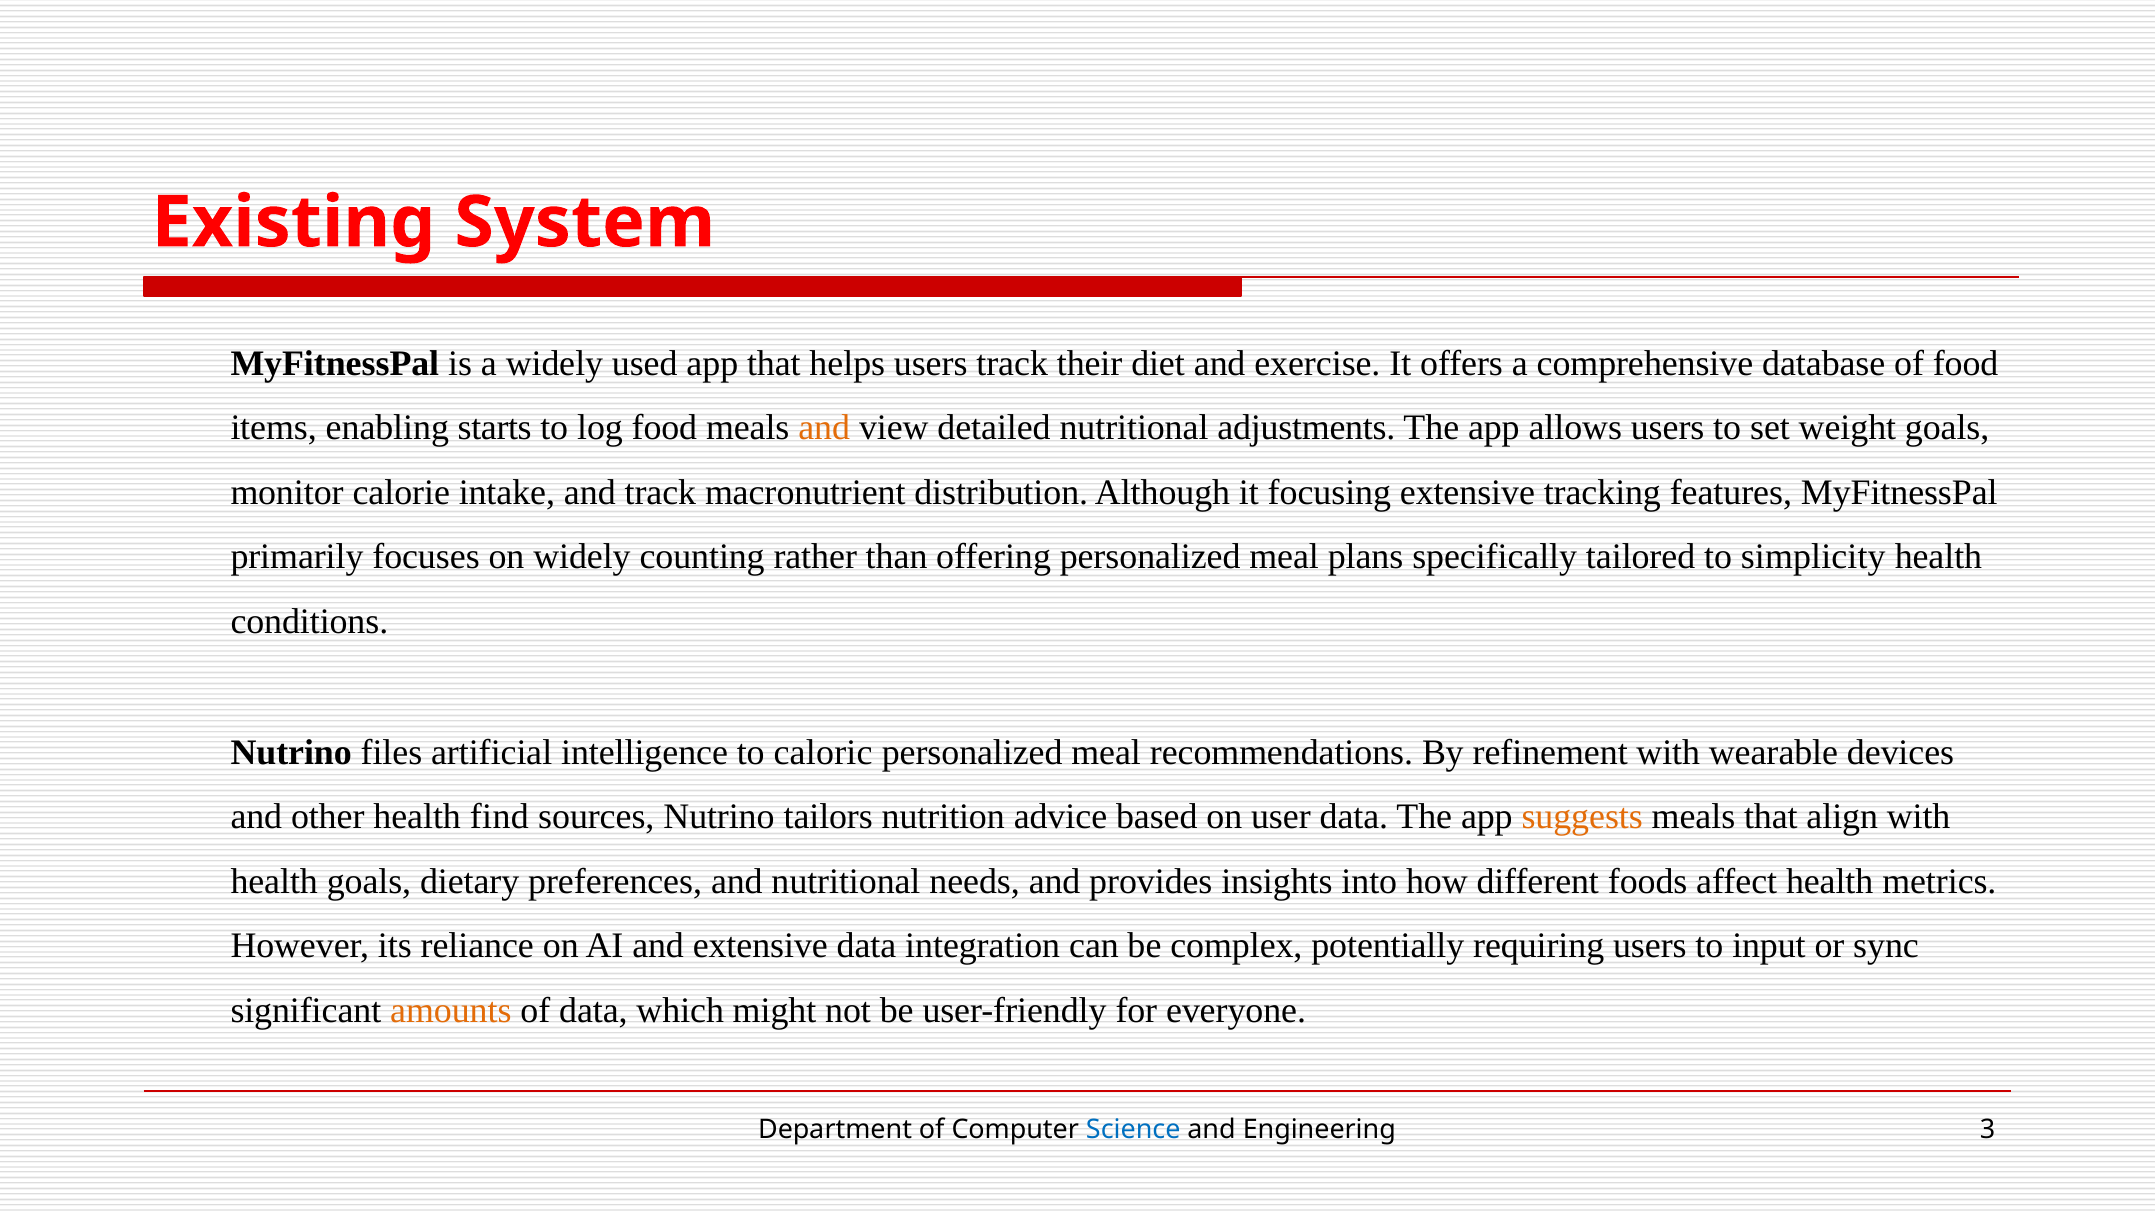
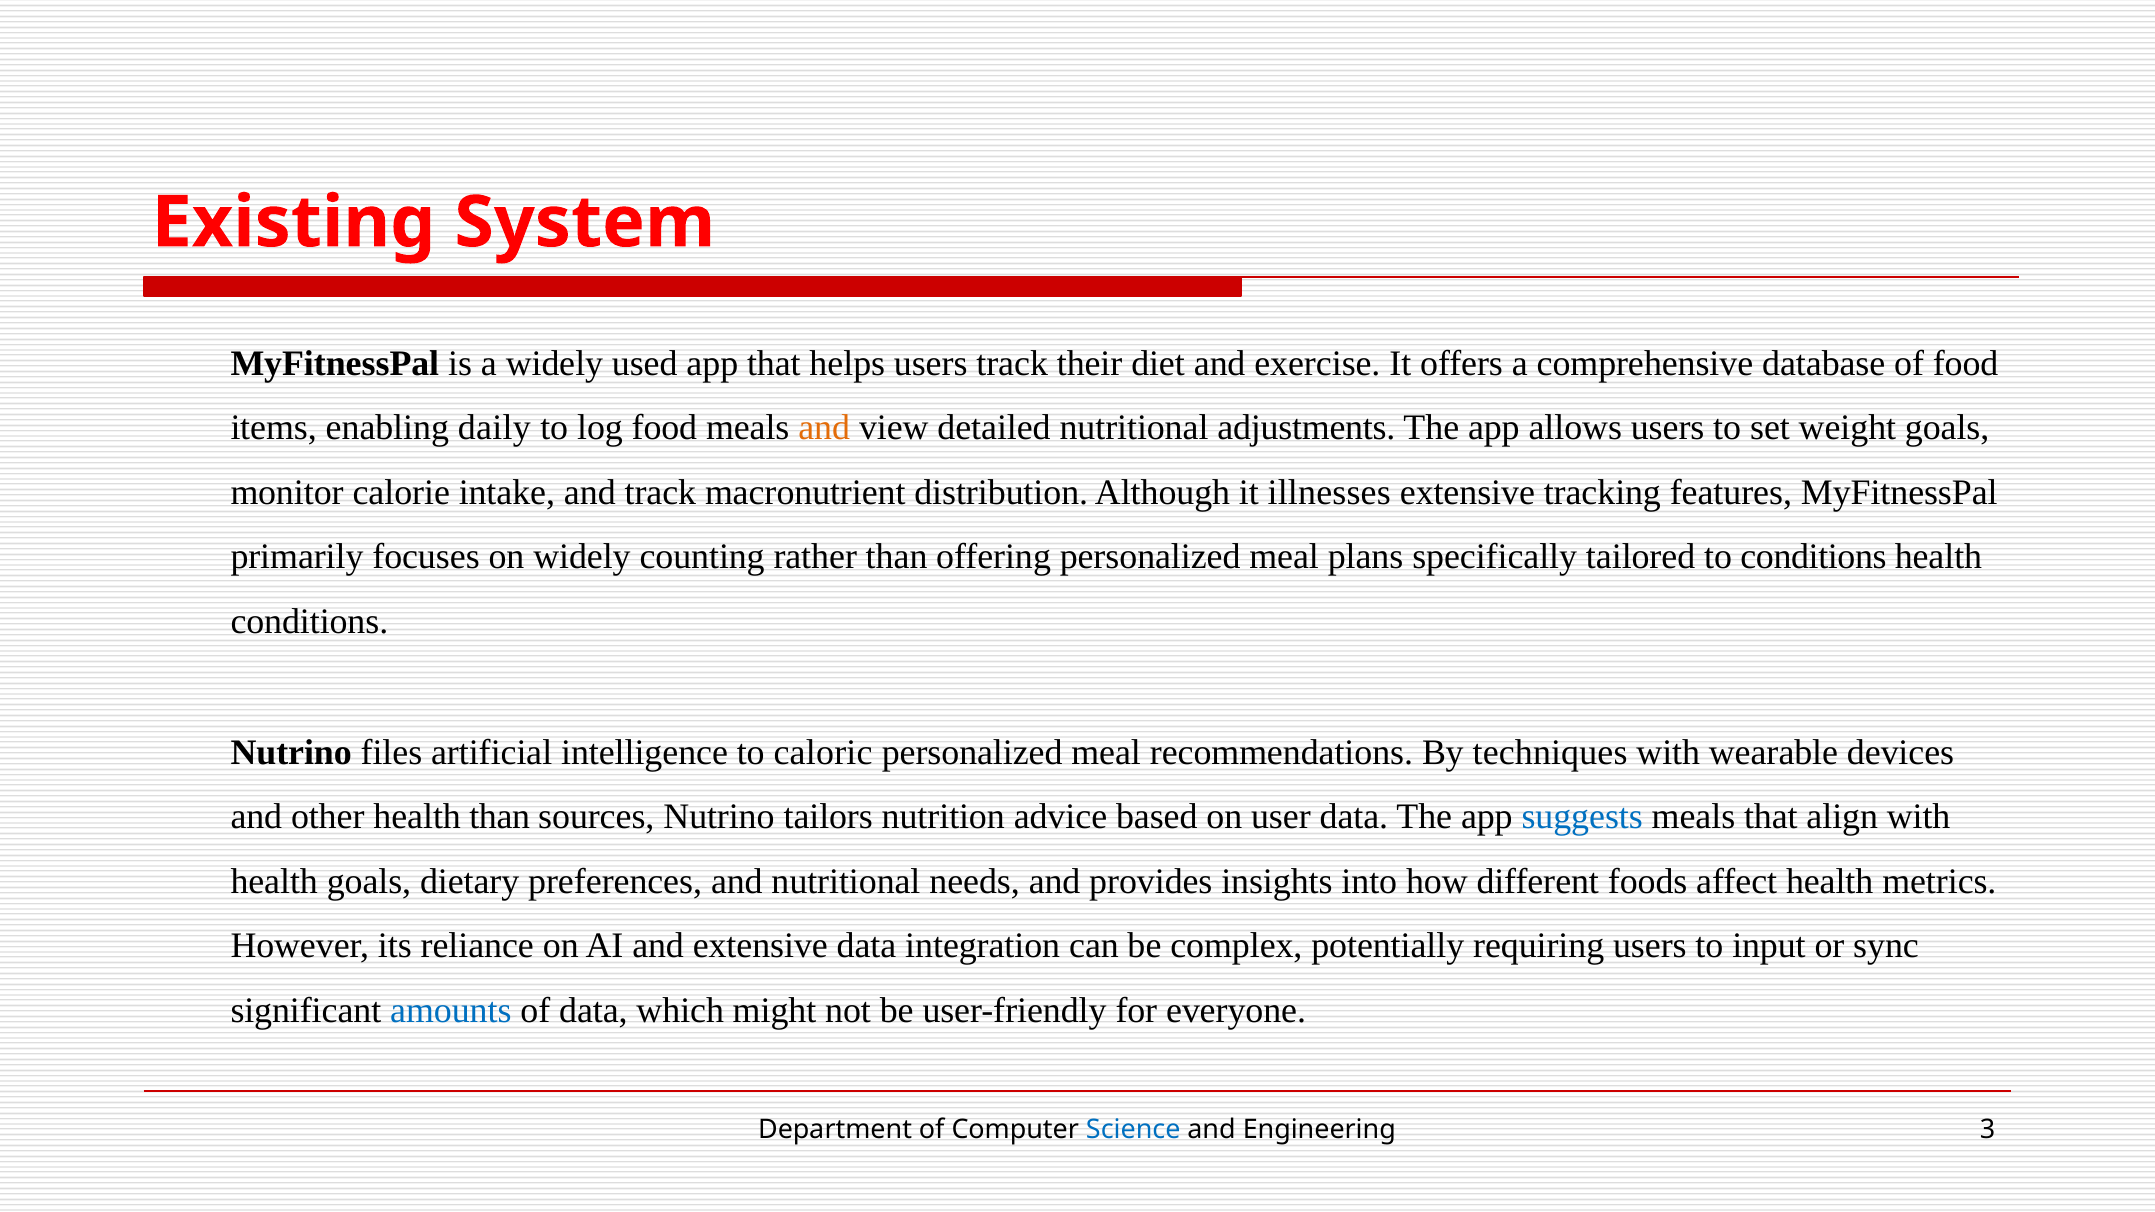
starts: starts -> daily
focusing: focusing -> illnesses
to simplicity: simplicity -> conditions
refinement: refinement -> techniques
health find: find -> than
suggests colour: orange -> blue
amounts colour: orange -> blue
